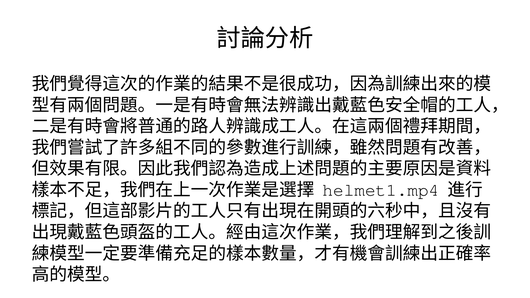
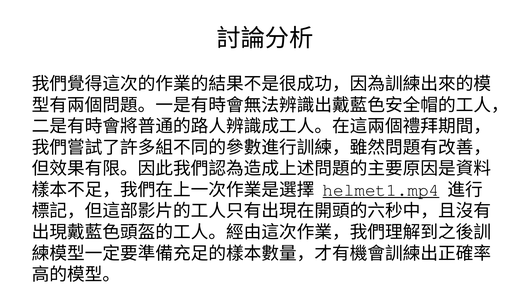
helmet1.mp4 underline: none -> present
